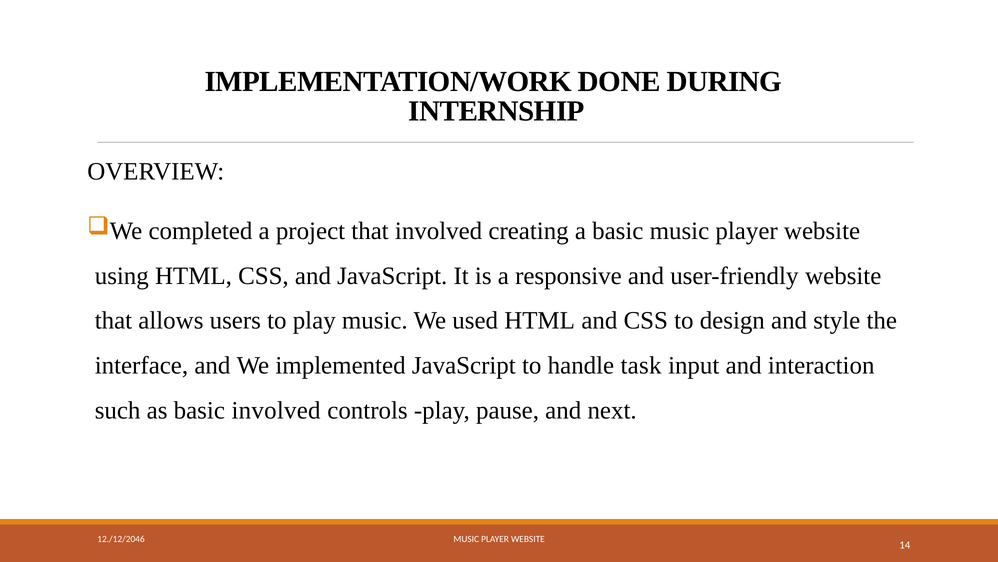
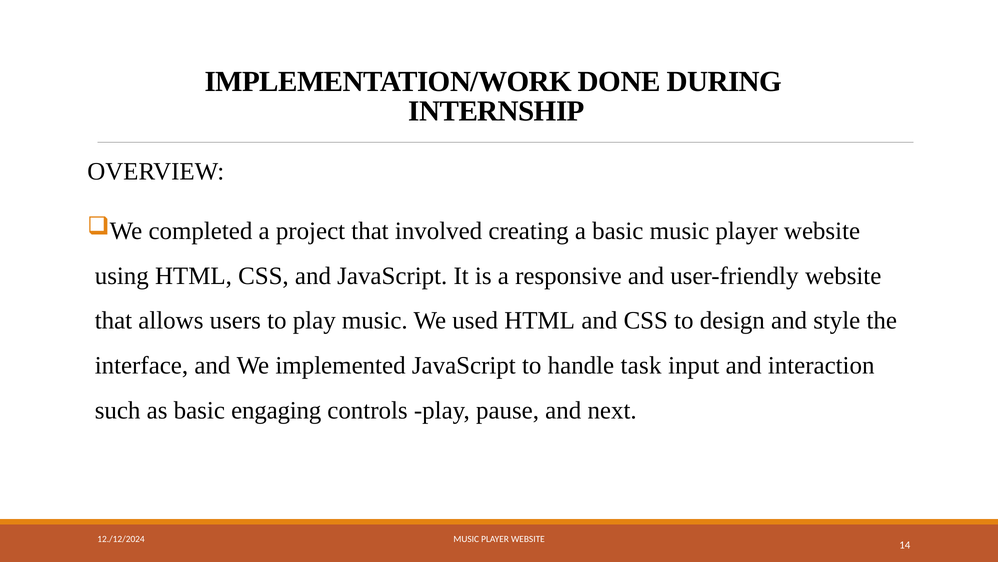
basic involved: involved -> engaging
12./12/2046: 12./12/2046 -> 12./12/2024
